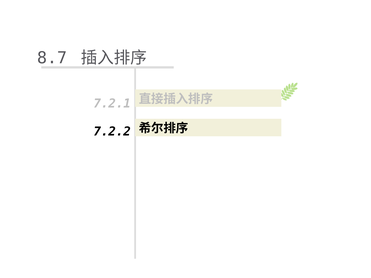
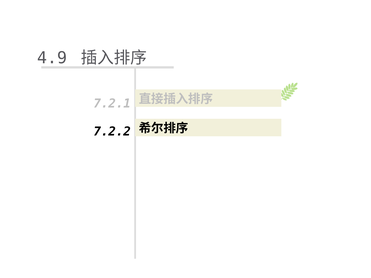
8.7: 8.7 -> 4.9
